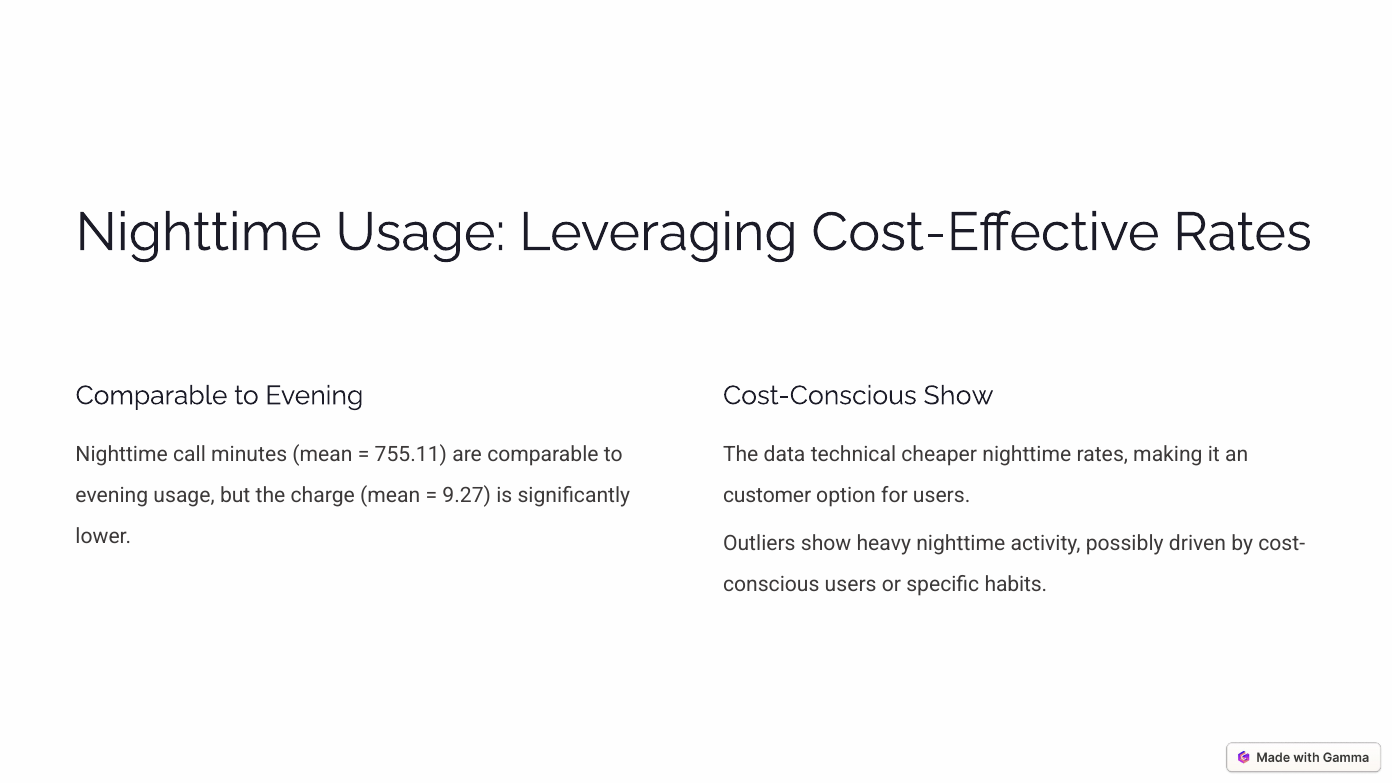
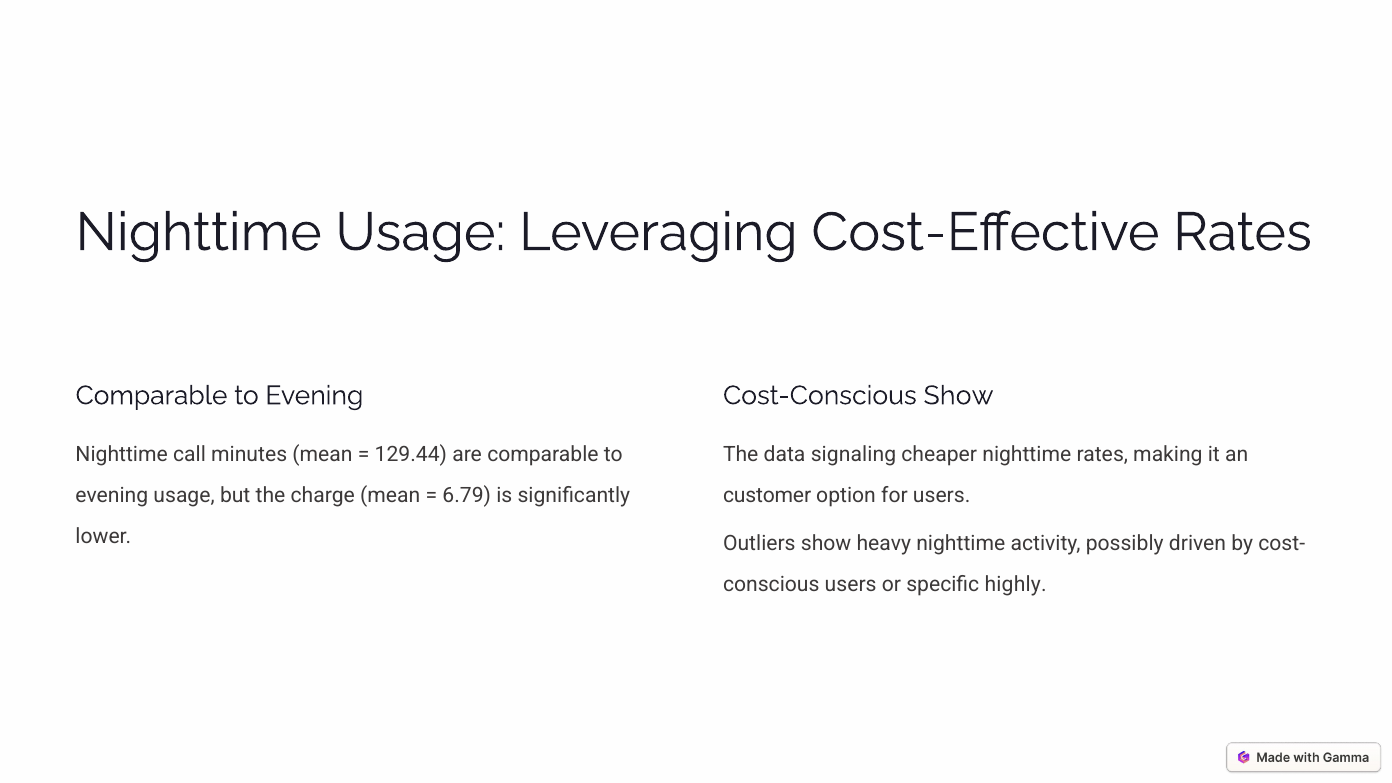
755.11: 755.11 -> 129.44
technical: technical -> signaling
9.27: 9.27 -> 6.79
habits: habits -> highly
